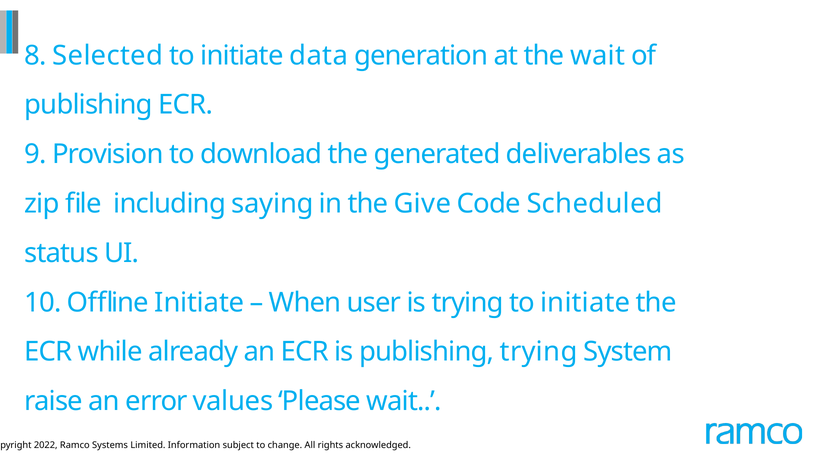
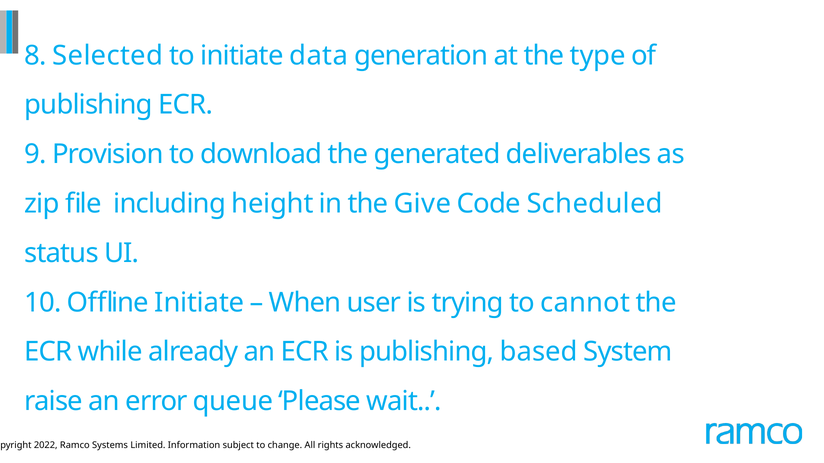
the wait: wait -> type
saying: saying -> height
trying to initiate: initiate -> cannot
publishing trying: trying -> based
values: values -> queue
